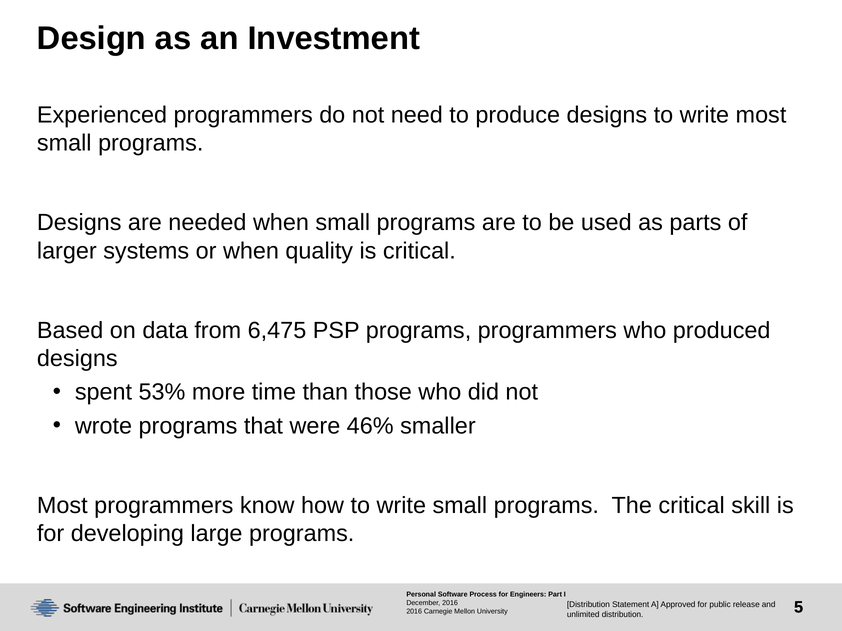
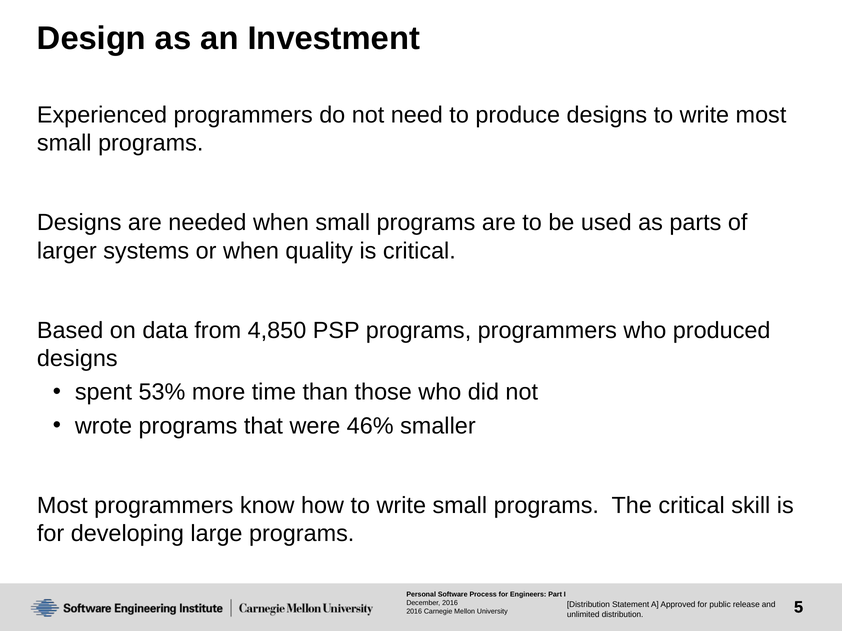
6,475: 6,475 -> 4,850
